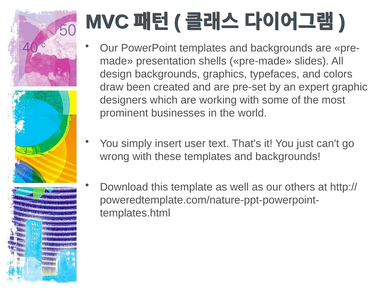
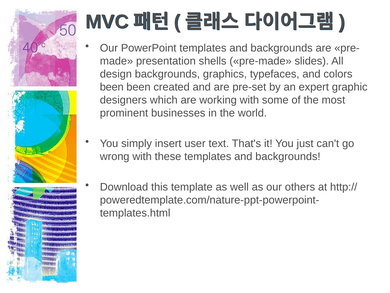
draw at (112, 87): draw -> been
